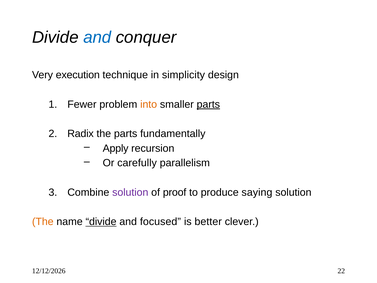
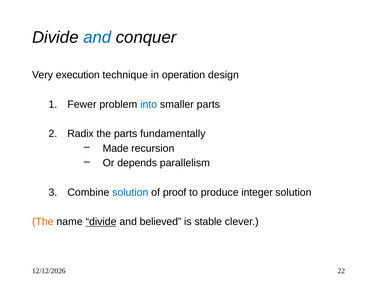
simplicity: simplicity -> operation
into colour: orange -> blue
parts at (208, 104) underline: present -> none
Apply: Apply -> Made
carefully: carefully -> depends
solution at (130, 192) colour: purple -> blue
saying: saying -> integer
focused: focused -> believed
better: better -> stable
